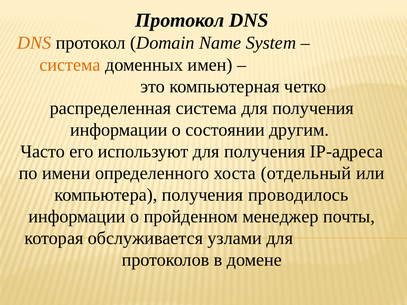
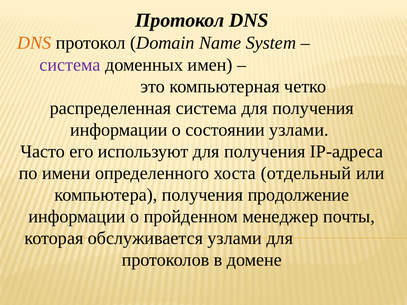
система at (70, 65) colour: orange -> purple
состоянии другим: другим -> узлами
проводилось: проводилось -> продолжение
